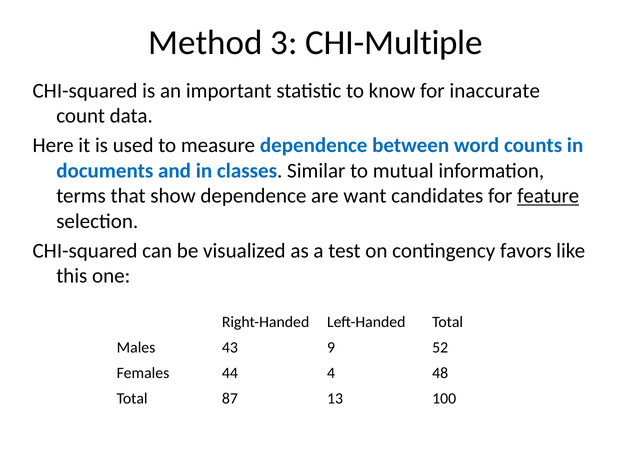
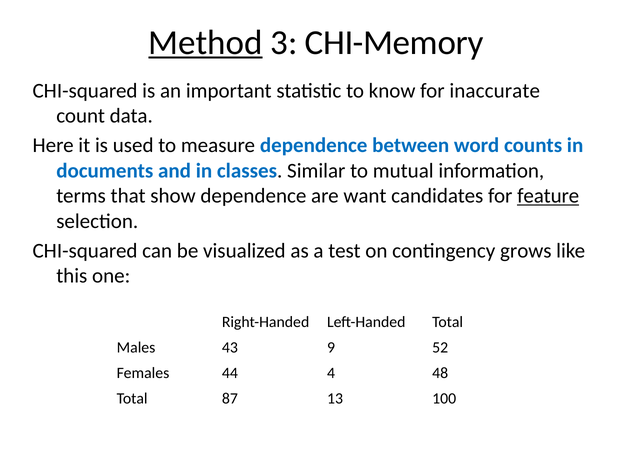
Method underline: none -> present
CHI-Multiple: CHI-Multiple -> CHI-Memory
favors: favors -> grows
